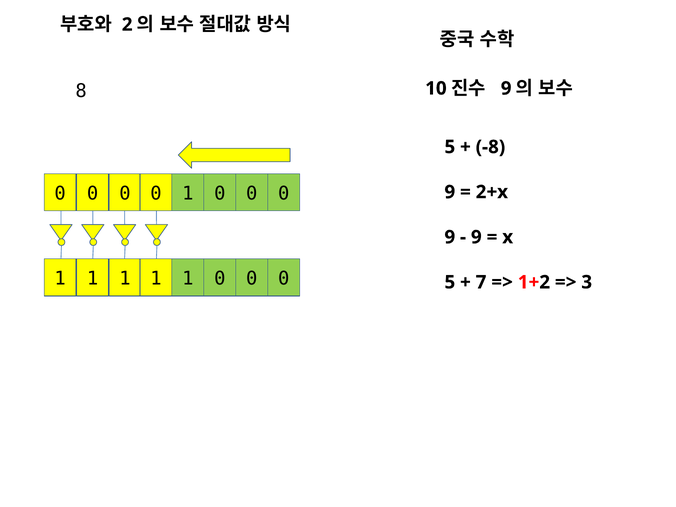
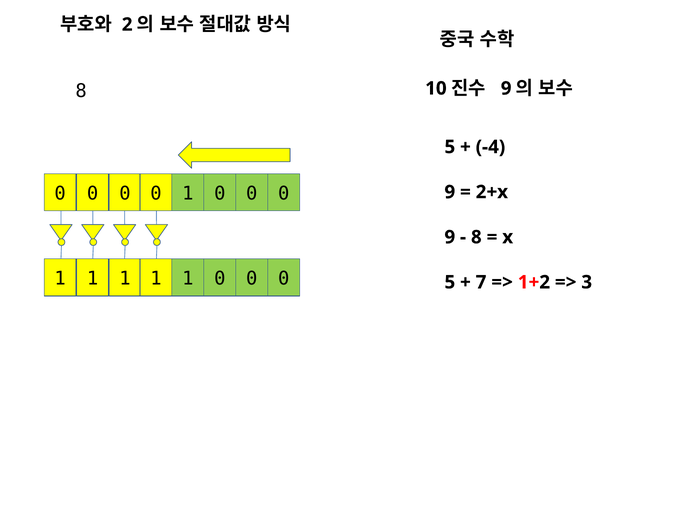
-8: -8 -> -4
9 at (476, 237): 9 -> 8
